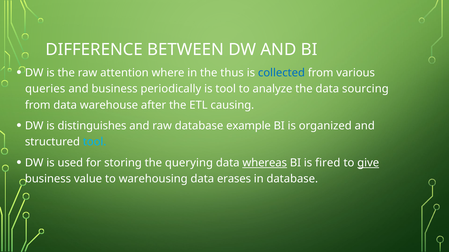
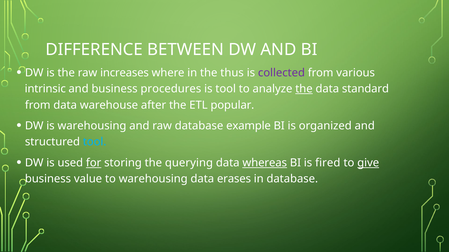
attention: attention -> increases
collected colour: blue -> purple
queries: queries -> intrinsic
periodically: periodically -> procedures
the at (304, 89) underline: none -> present
sourcing: sourcing -> standard
causing: causing -> popular
is distinguishes: distinguishes -> warehousing
for underline: none -> present
